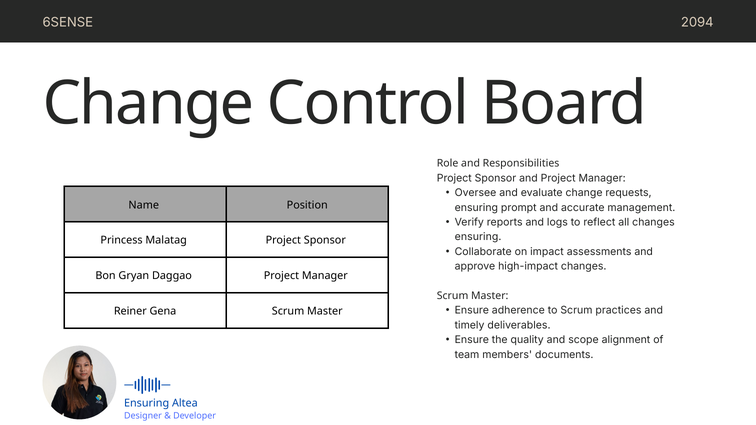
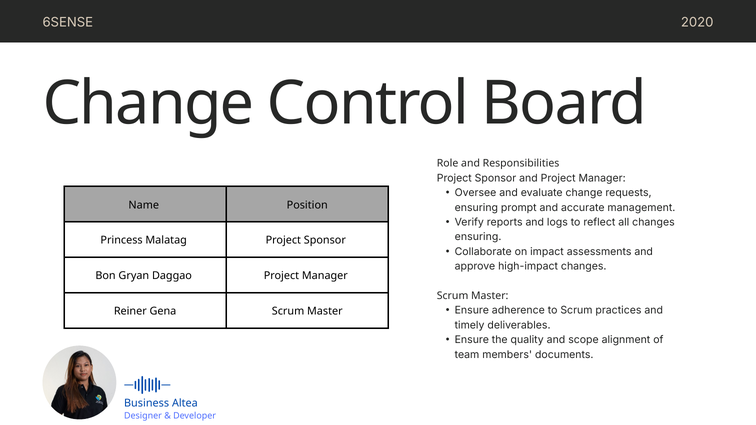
2094: 2094 -> 2020
Ensuring at (147, 403): Ensuring -> Business
